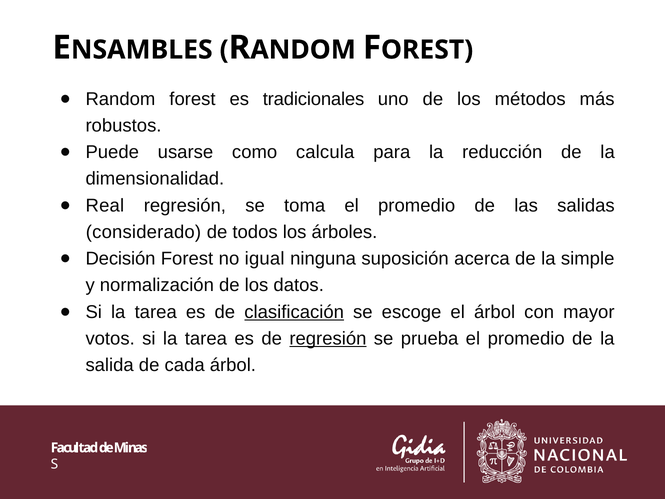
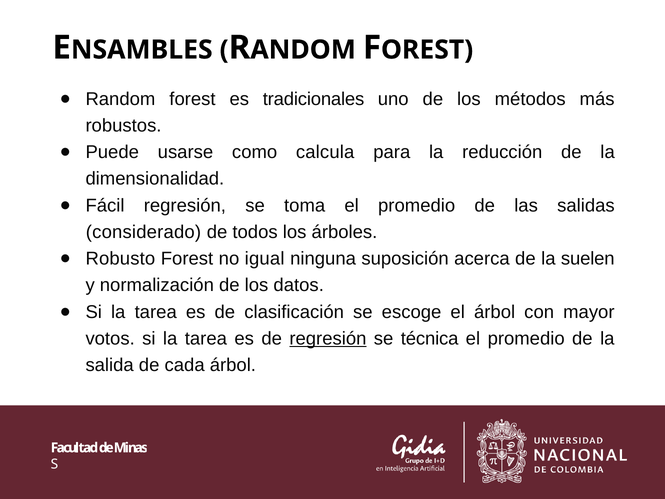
Real: Real -> Fácil
Decisión: Decisión -> Robusto
simple: simple -> suelen
clasificación underline: present -> none
prueba: prueba -> técnica
